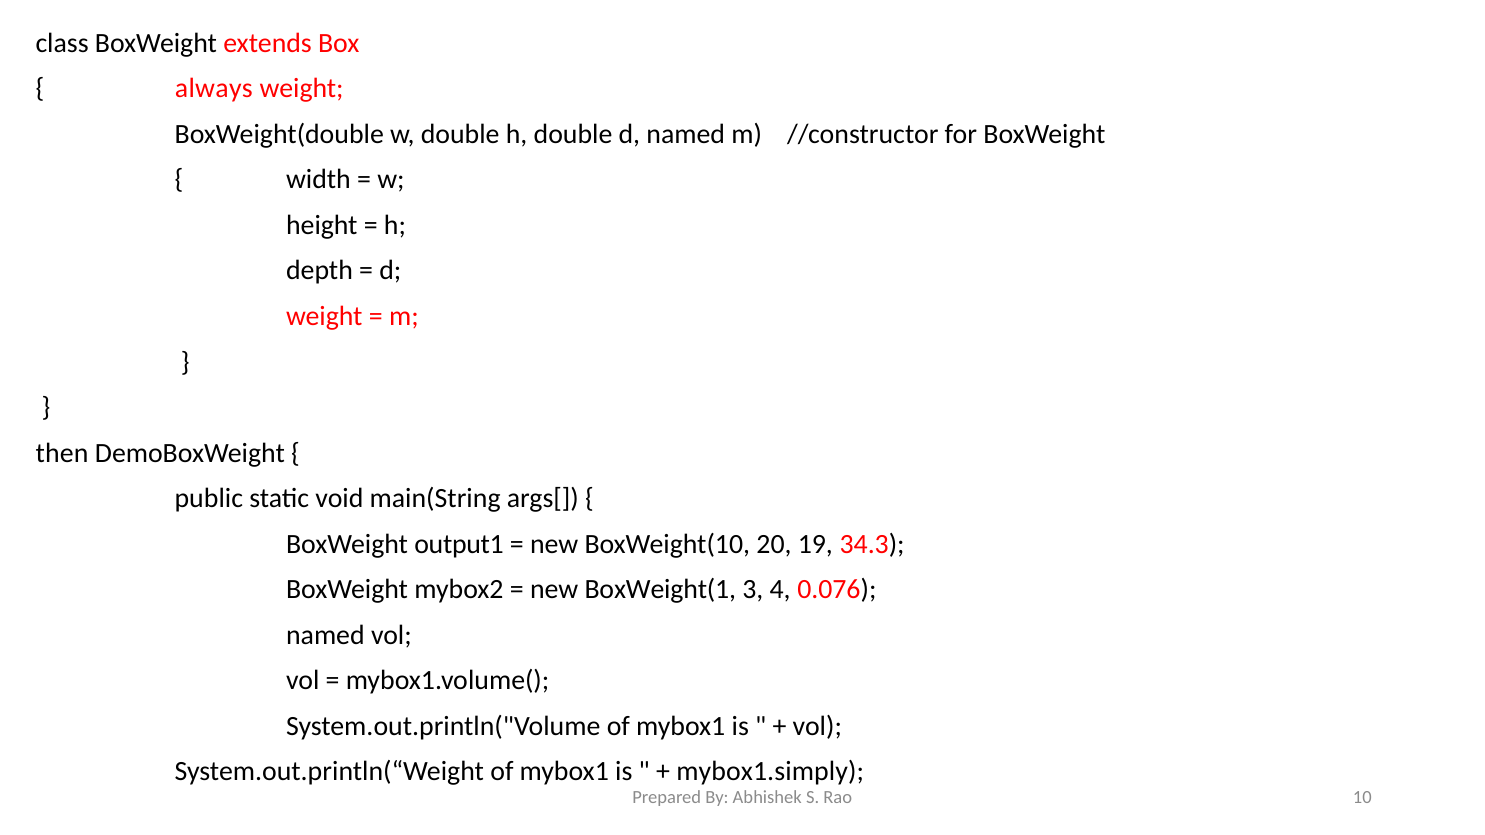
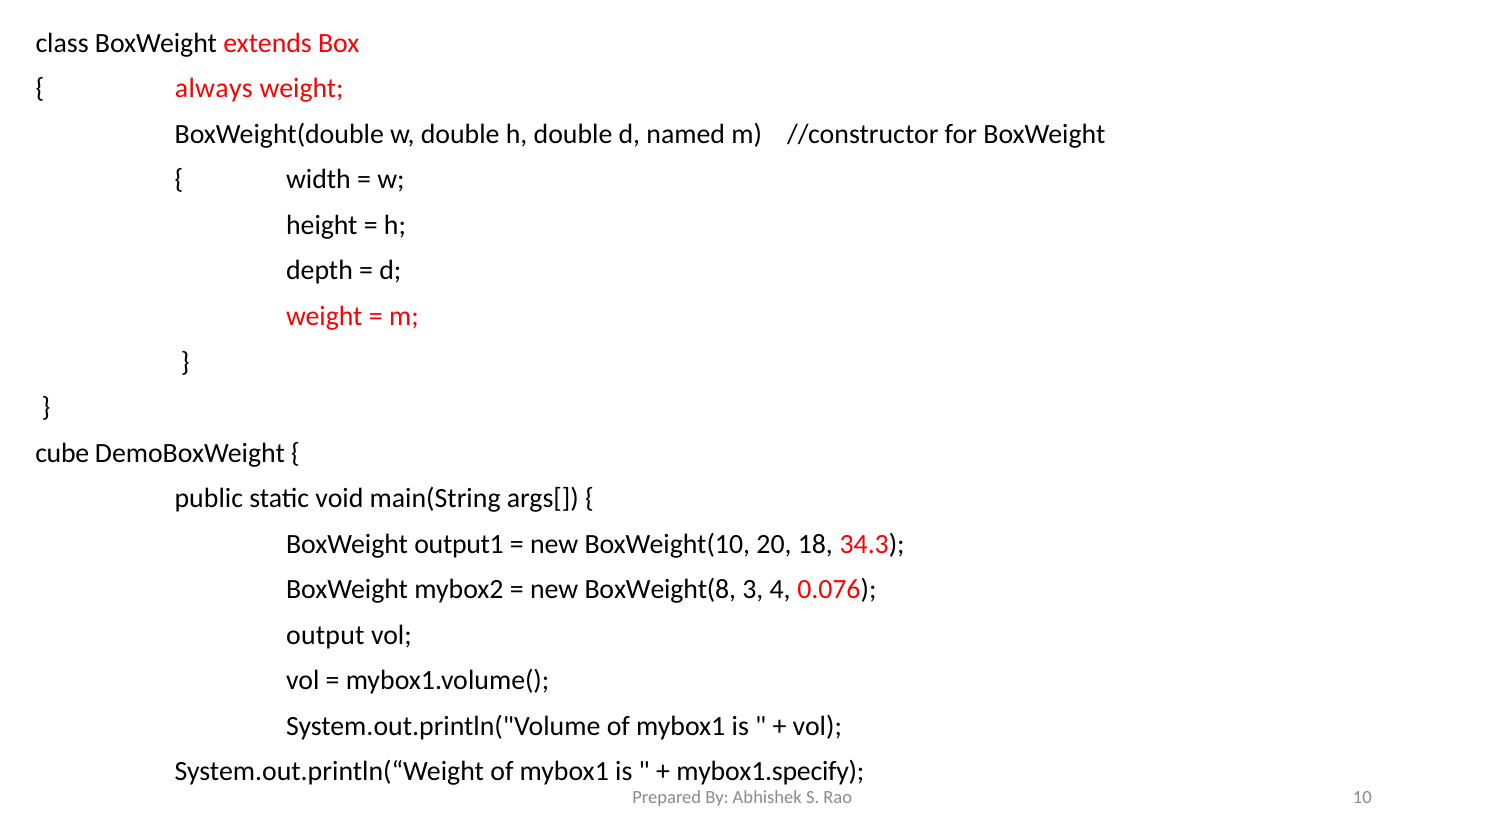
then: then -> cube
19: 19 -> 18
BoxWeight(1: BoxWeight(1 -> BoxWeight(8
named at (325, 635): named -> output
mybox1.simply: mybox1.simply -> mybox1.specify
